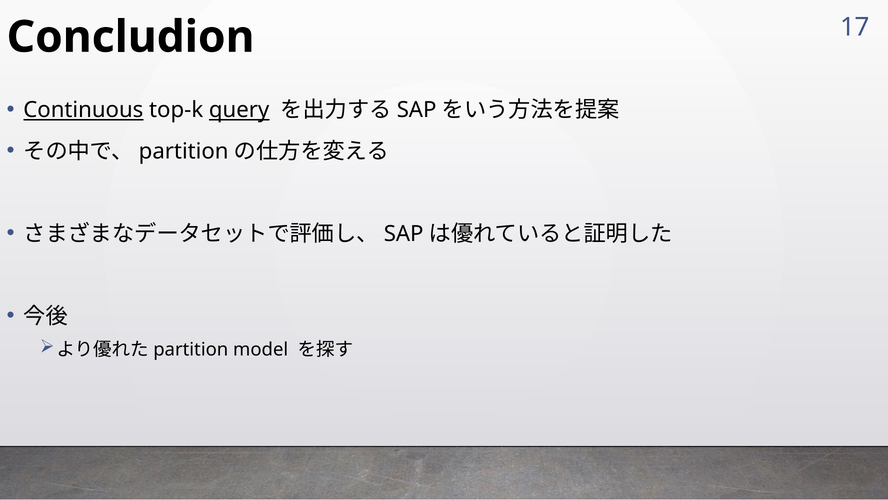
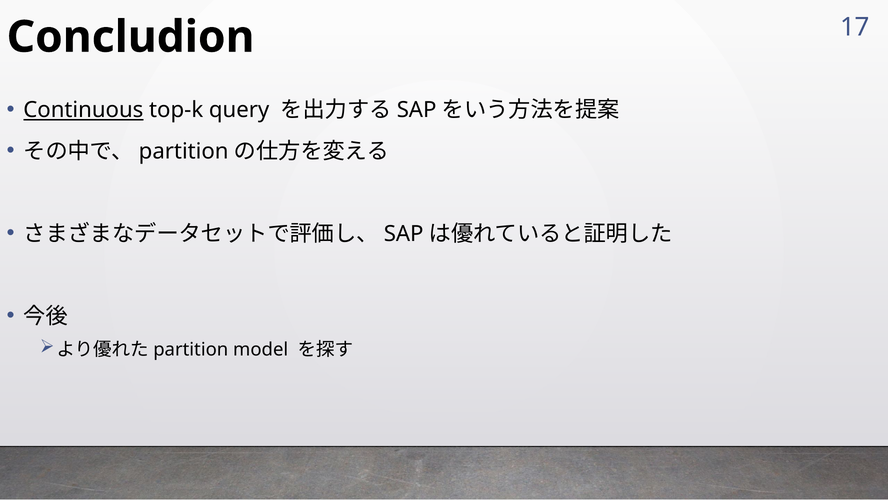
query underline: present -> none
